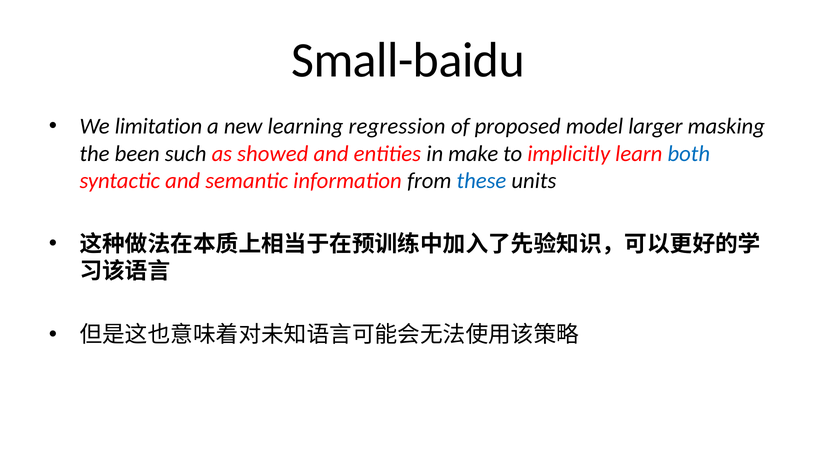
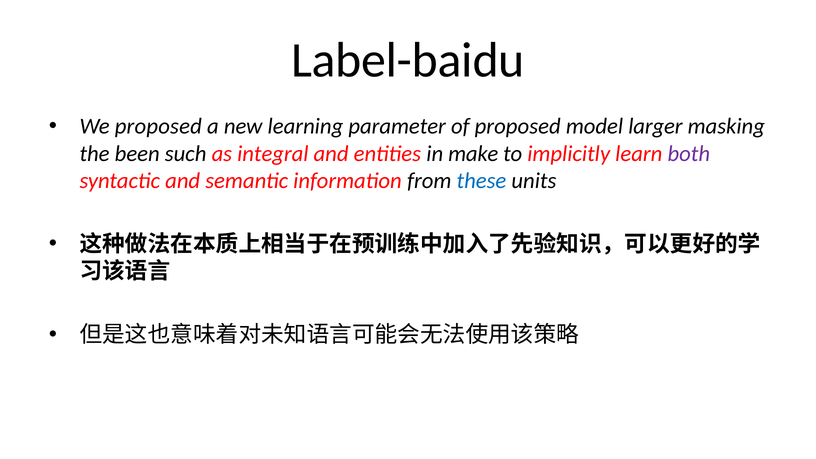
Small-baidu: Small-baidu -> Label-baidu
We limitation: limitation -> proposed
regression: regression -> parameter
showed: showed -> integral
both colour: blue -> purple
